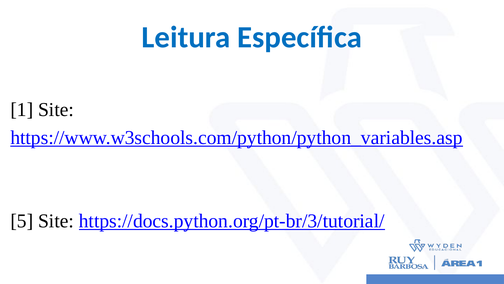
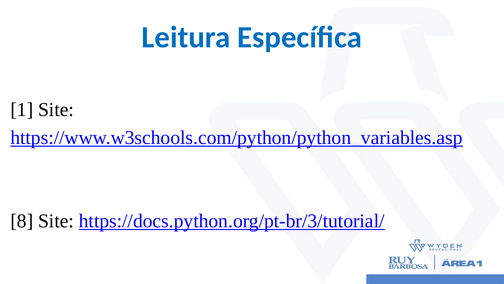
5: 5 -> 8
